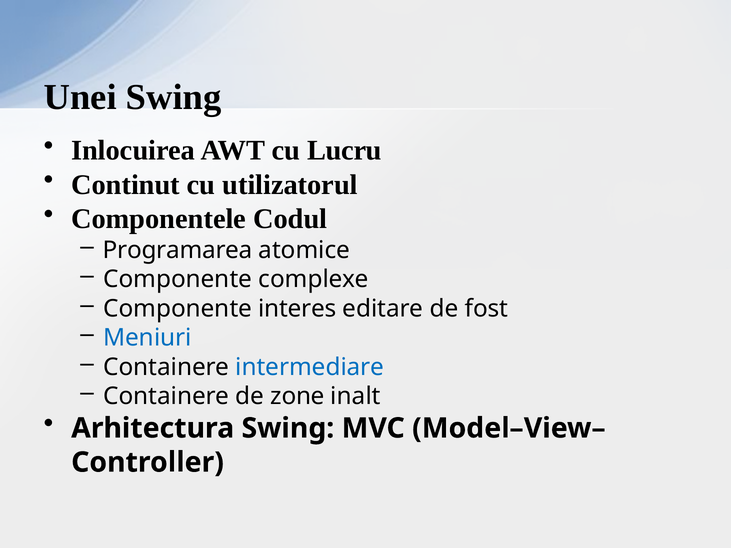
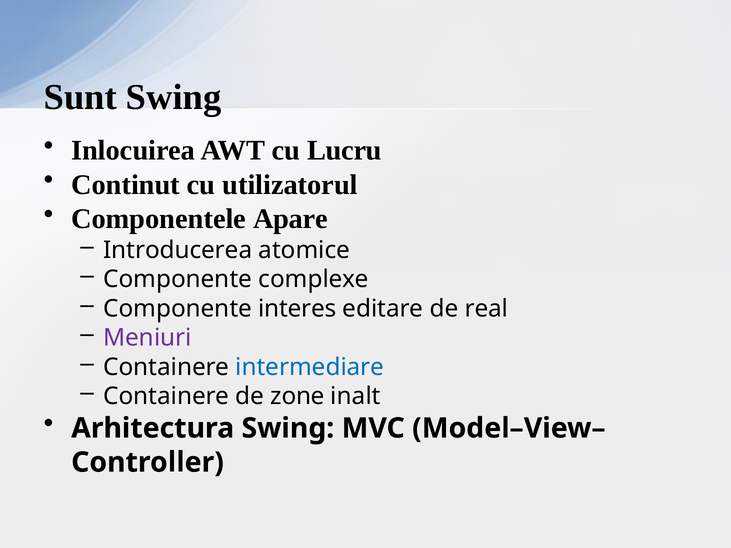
Unei: Unei -> Sunt
Codul: Codul -> Apare
Programarea: Programarea -> Introducerea
fost: fost -> real
Meniuri colour: blue -> purple
